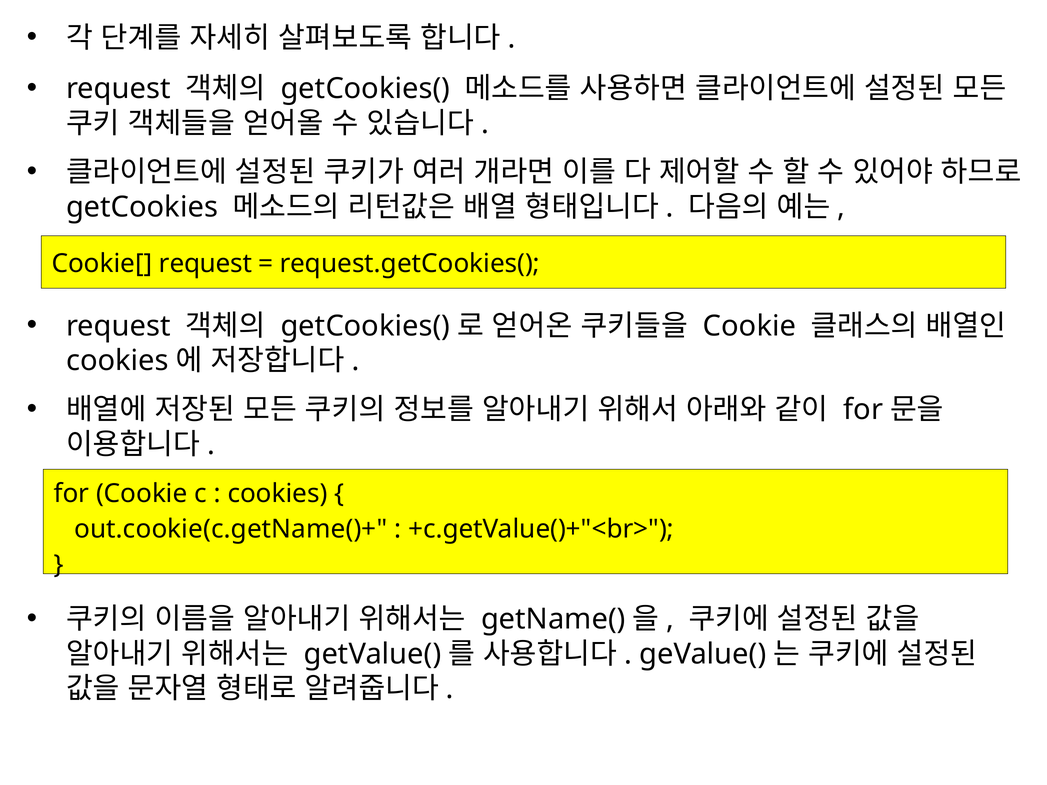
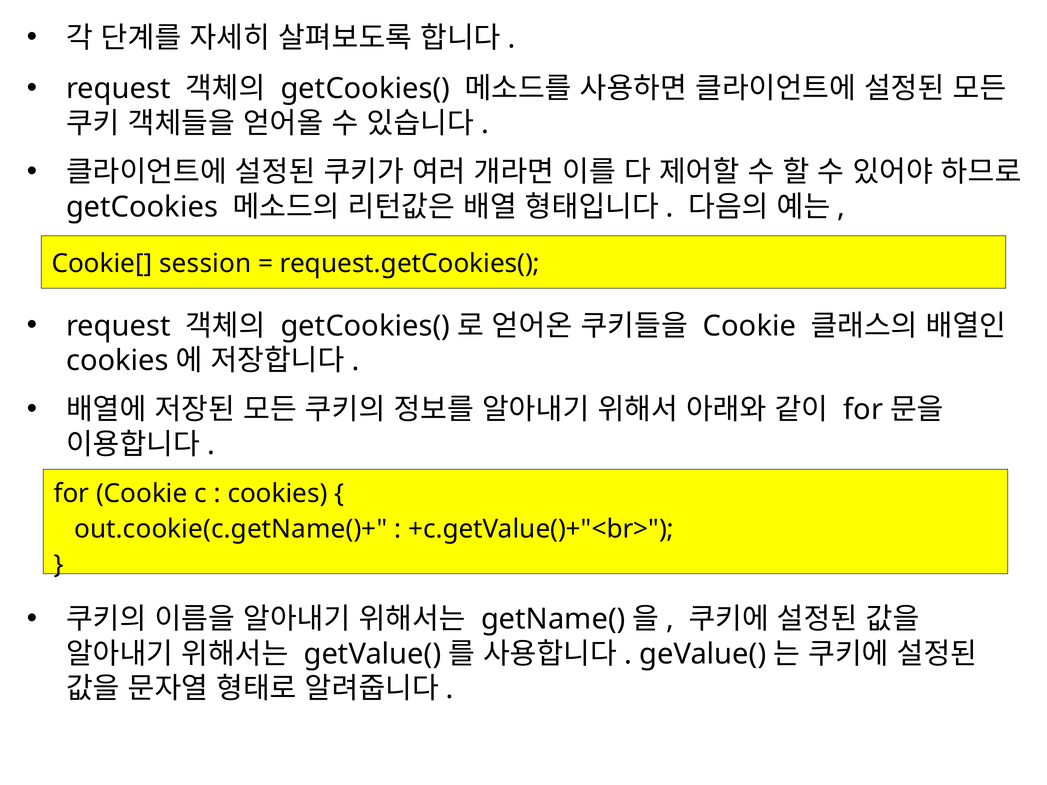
Cookie[ request: request -> session
